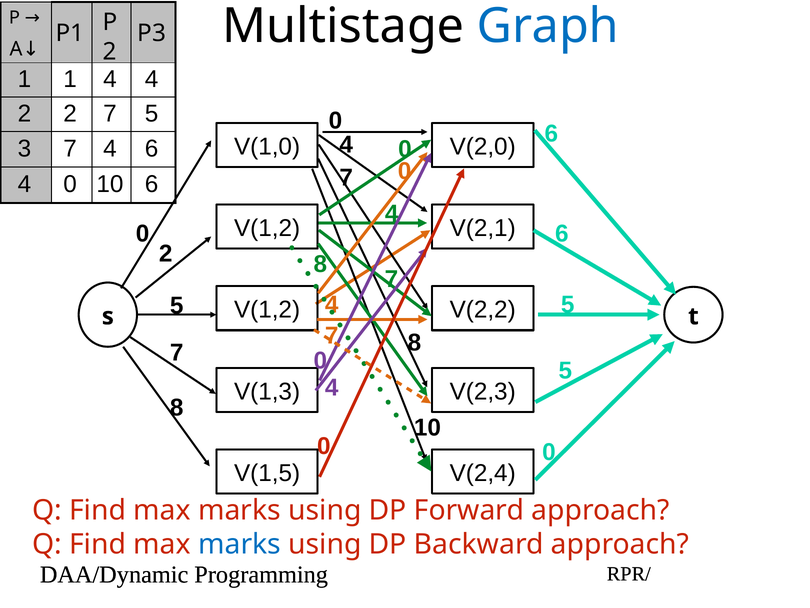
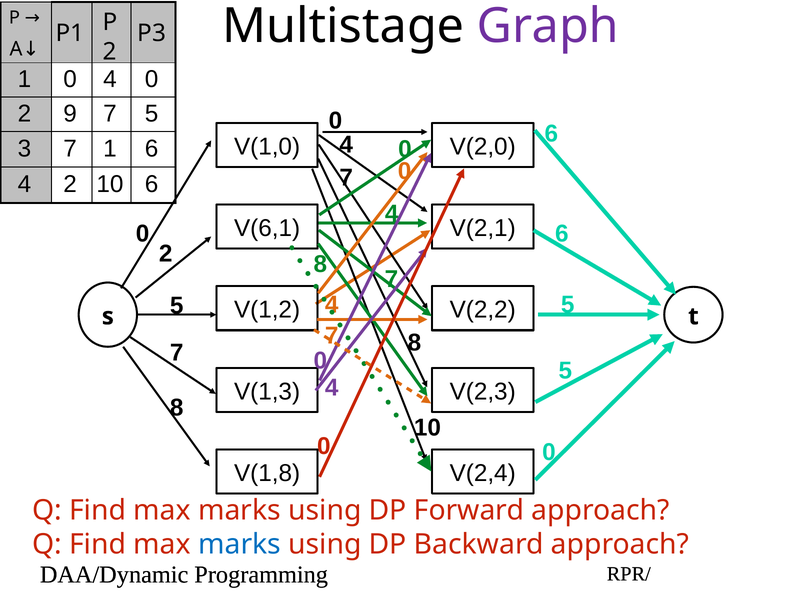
Graph colour: blue -> purple
1 1: 1 -> 0
4 at (152, 79): 4 -> 0
2 2: 2 -> 9
7 4: 4 -> 1
0 at (70, 184): 0 -> 2
V(1,2 at (267, 228): V(1,2 -> V(6,1
V(1,5: V(1,5 -> V(1,8
